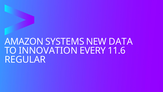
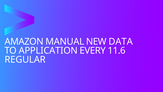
SYSTEMS: SYSTEMS -> MANUAL
INNOVATION: INNOVATION -> APPLICATION
